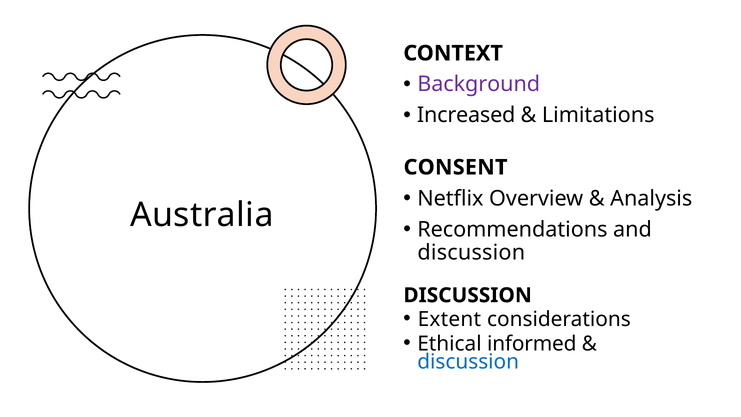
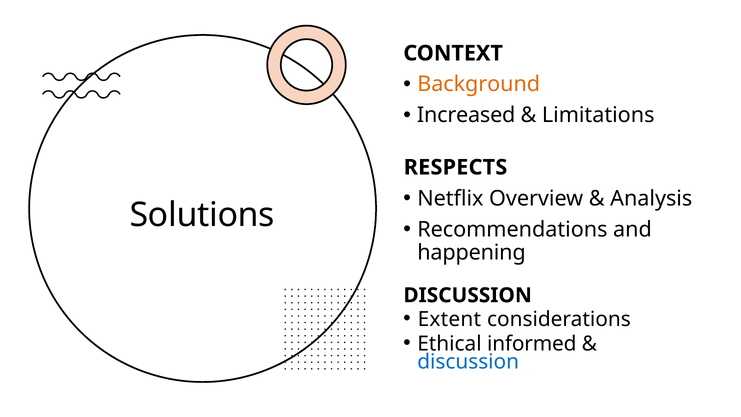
Background colour: purple -> orange
CONSENT: CONSENT -> RESPECTS
Australia: Australia -> Solutions
discussion at (471, 253): discussion -> happening
